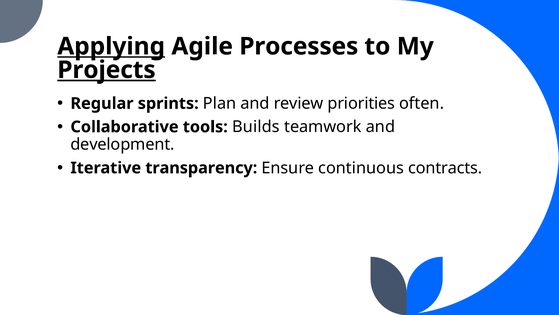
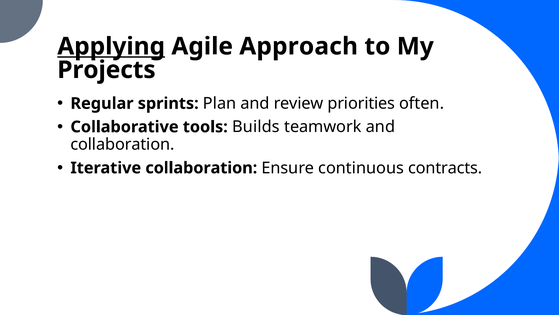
Processes: Processes -> Approach
Projects underline: present -> none
development at (122, 144): development -> collaboration
Iterative transparency: transparency -> collaboration
